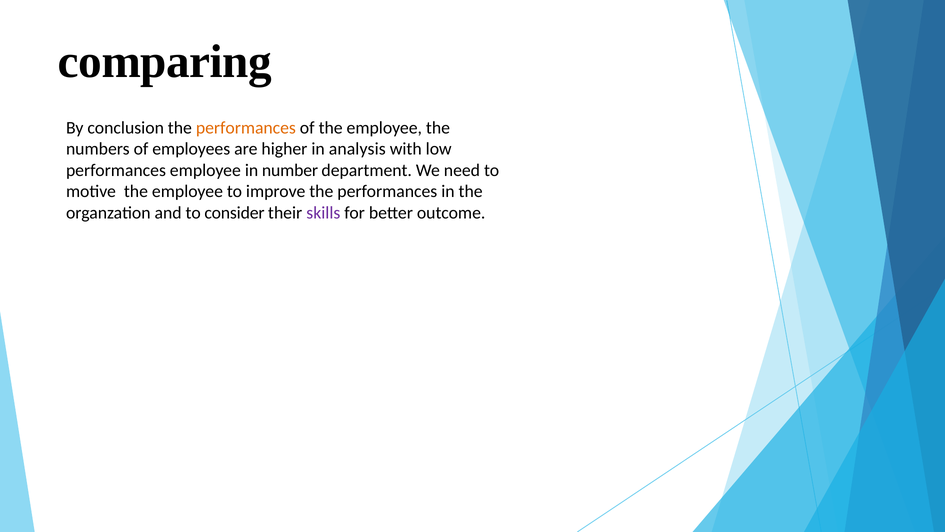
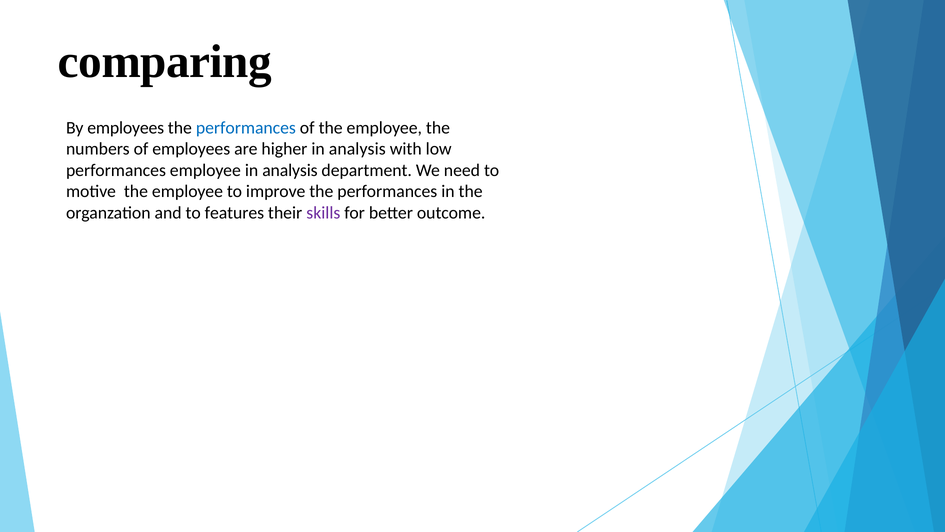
By conclusion: conclusion -> employees
performances at (246, 128) colour: orange -> blue
employee in number: number -> analysis
consider: consider -> features
